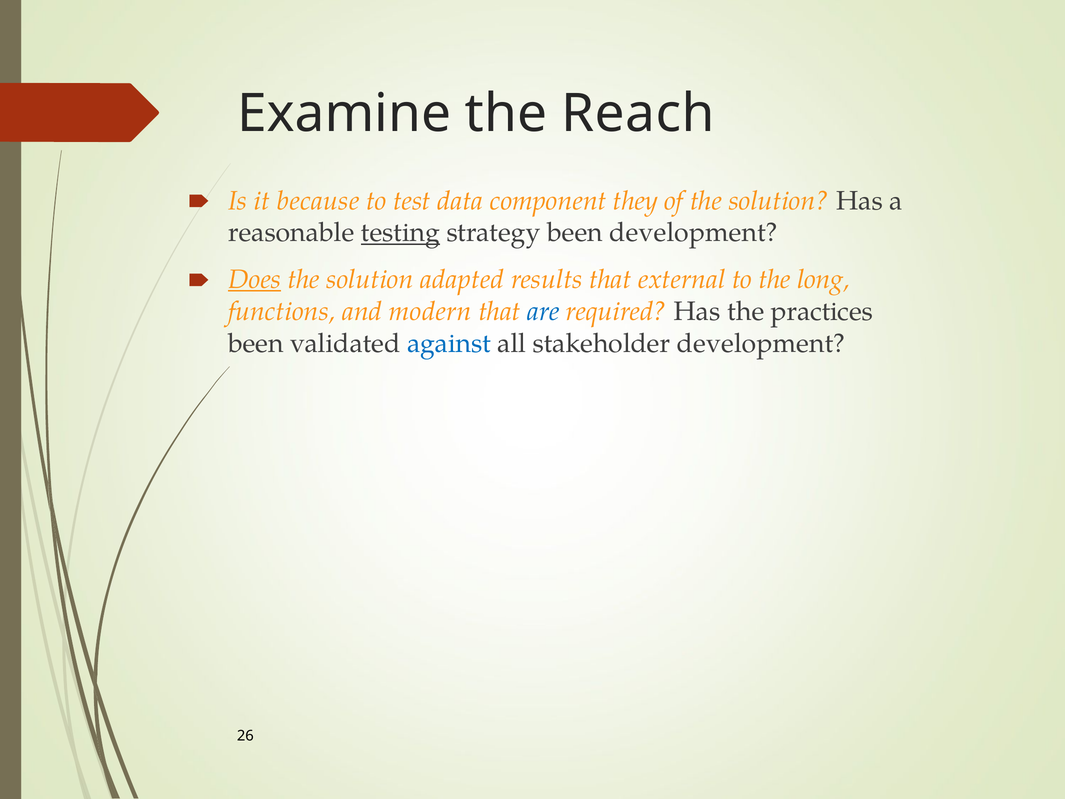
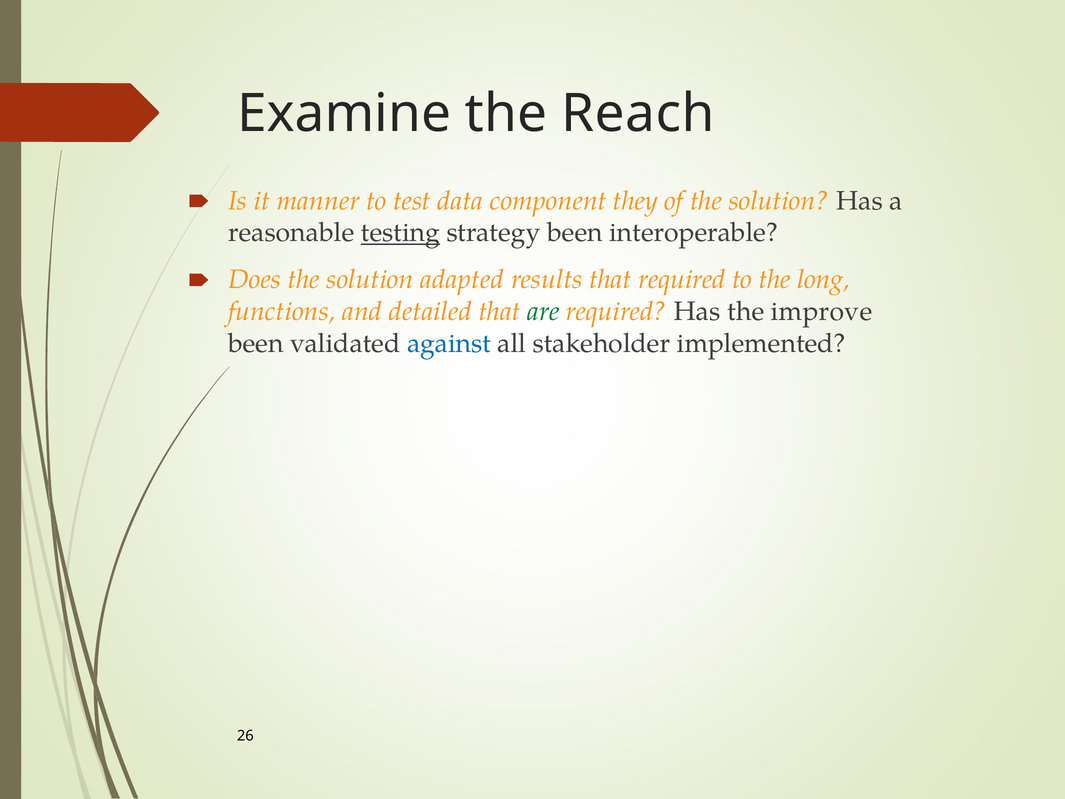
because: because -> manner
been development: development -> interoperable
Does underline: present -> none
that external: external -> required
modern: modern -> detailed
are colour: blue -> green
practices: practices -> improve
stakeholder development: development -> implemented
